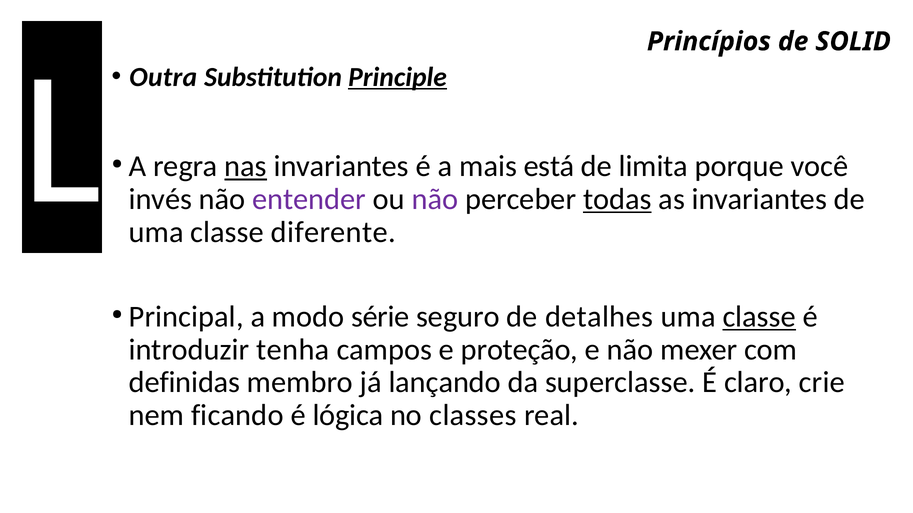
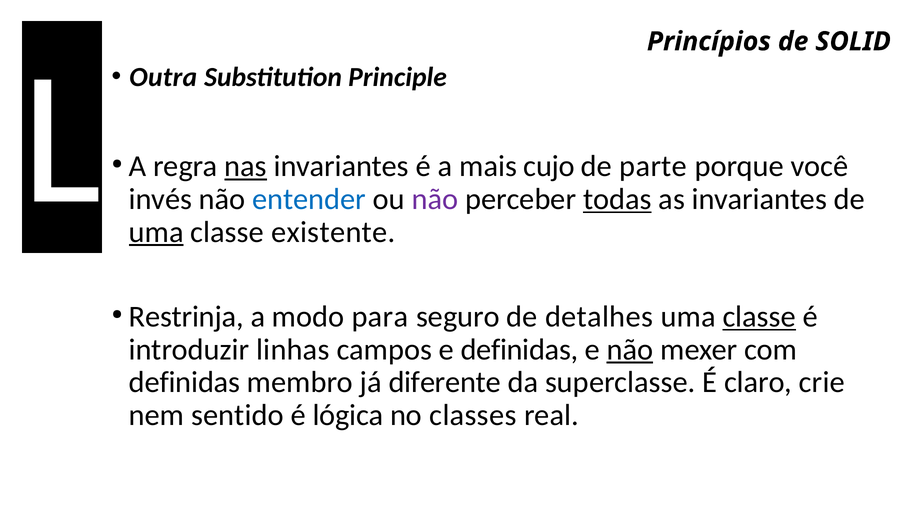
Principle underline: present -> none
está: está -> cujo
limita: limita -> parte
entender colour: purple -> blue
uma at (156, 232) underline: none -> present
diferente: diferente -> existente
Principal: Principal -> Restrinja
série: série -> para
tenha: tenha -> linhas
e proteção: proteção -> definidas
não at (630, 350) underline: none -> present
lançando: lançando -> diferente
ficando: ficando -> sentido
